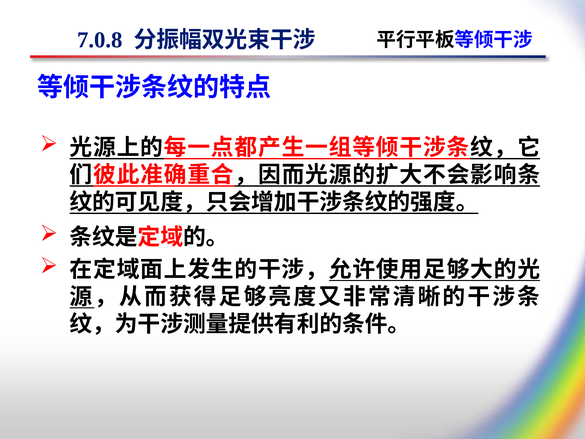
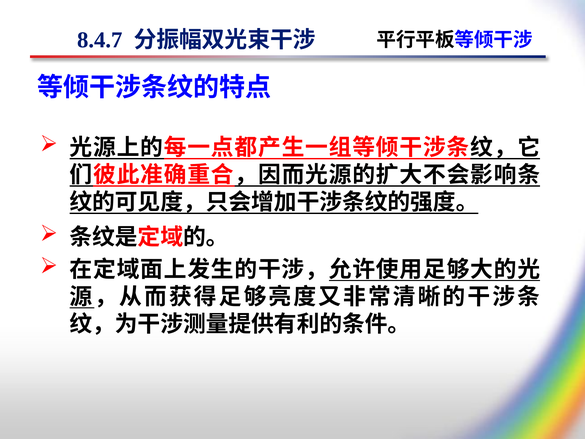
7.0.8: 7.0.8 -> 8.4.7
